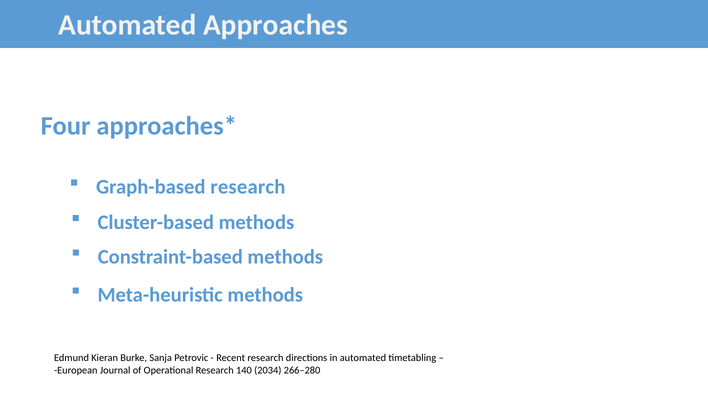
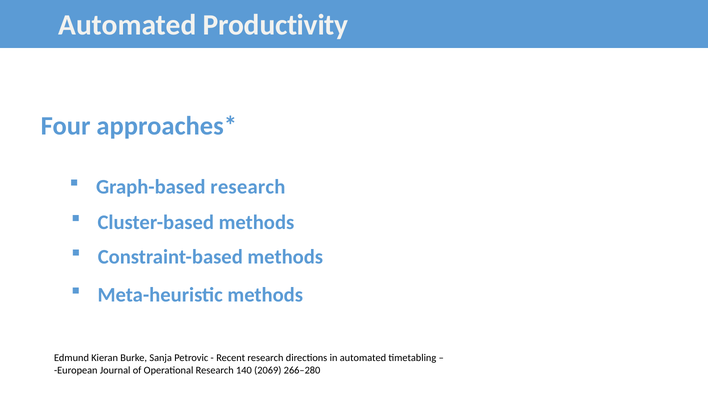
Approaches: Approaches -> Productivity
2034: 2034 -> 2069
